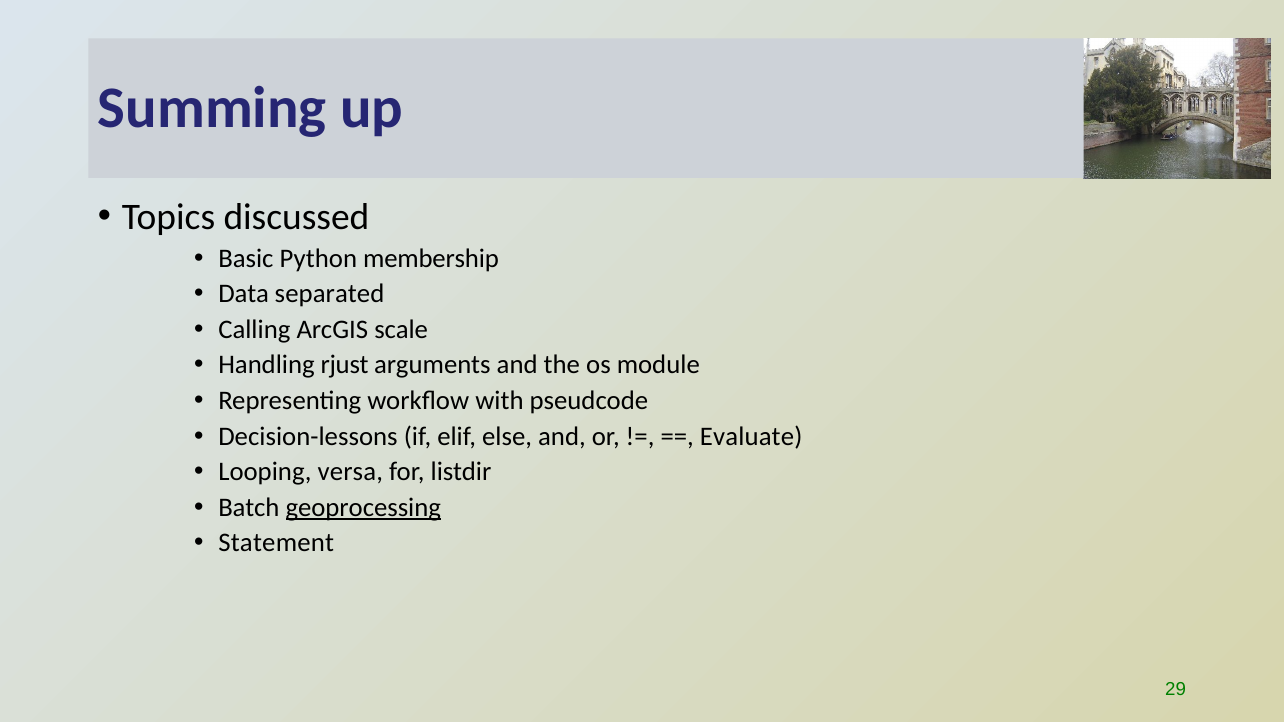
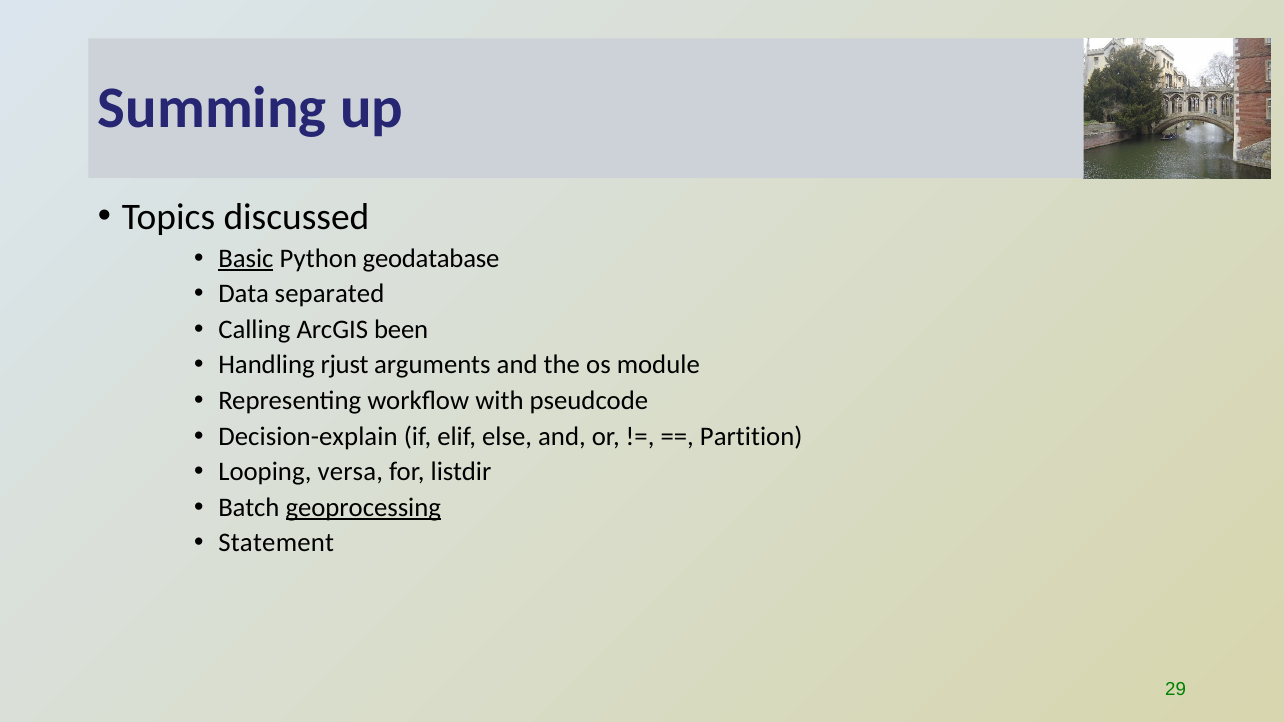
Basic underline: none -> present
membership: membership -> geodatabase
scale: scale -> been
Decision-lessons: Decision-lessons -> Decision-explain
Evaluate: Evaluate -> Partition
